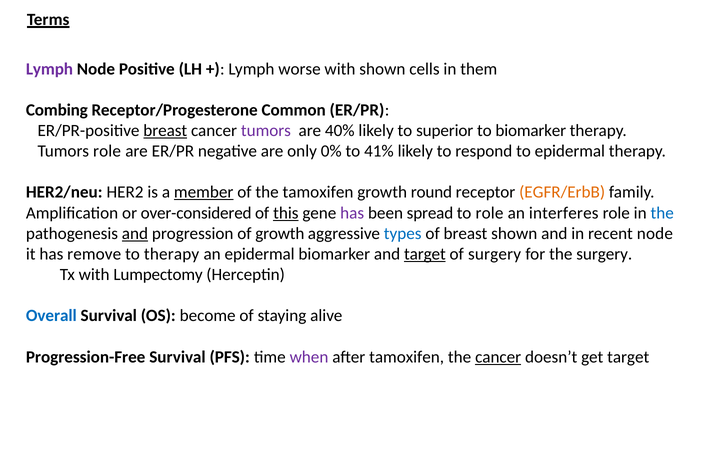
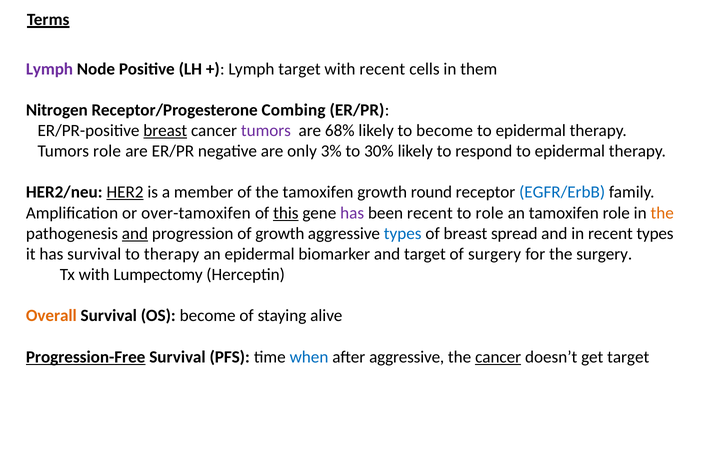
Lymph worse: worse -> target
with shown: shown -> recent
Combing: Combing -> Nitrogen
Common: Common -> Combing
40%: 40% -> 68%
to superior: superior -> become
biomarker at (531, 131): biomarker -> epidermal
0%: 0% -> 3%
41%: 41% -> 30%
HER2 underline: none -> present
member underline: present -> none
EGFR/ErbB colour: orange -> blue
over-considered: over-considered -> over-tamoxifen
been spread: spread -> recent
an interferes: interferes -> tamoxifen
the at (662, 213) colour: blue -> orange
breast shown: shown -> spread
recent node: node -> types
has remove: remove -> survival
target at (425, 254) underline: present -> none
Overall colour: blue -> orange
Progression-Free underline: none -> present
when colour: purple -> blue
after tamoxifen: tamoxifen -> aggressive
